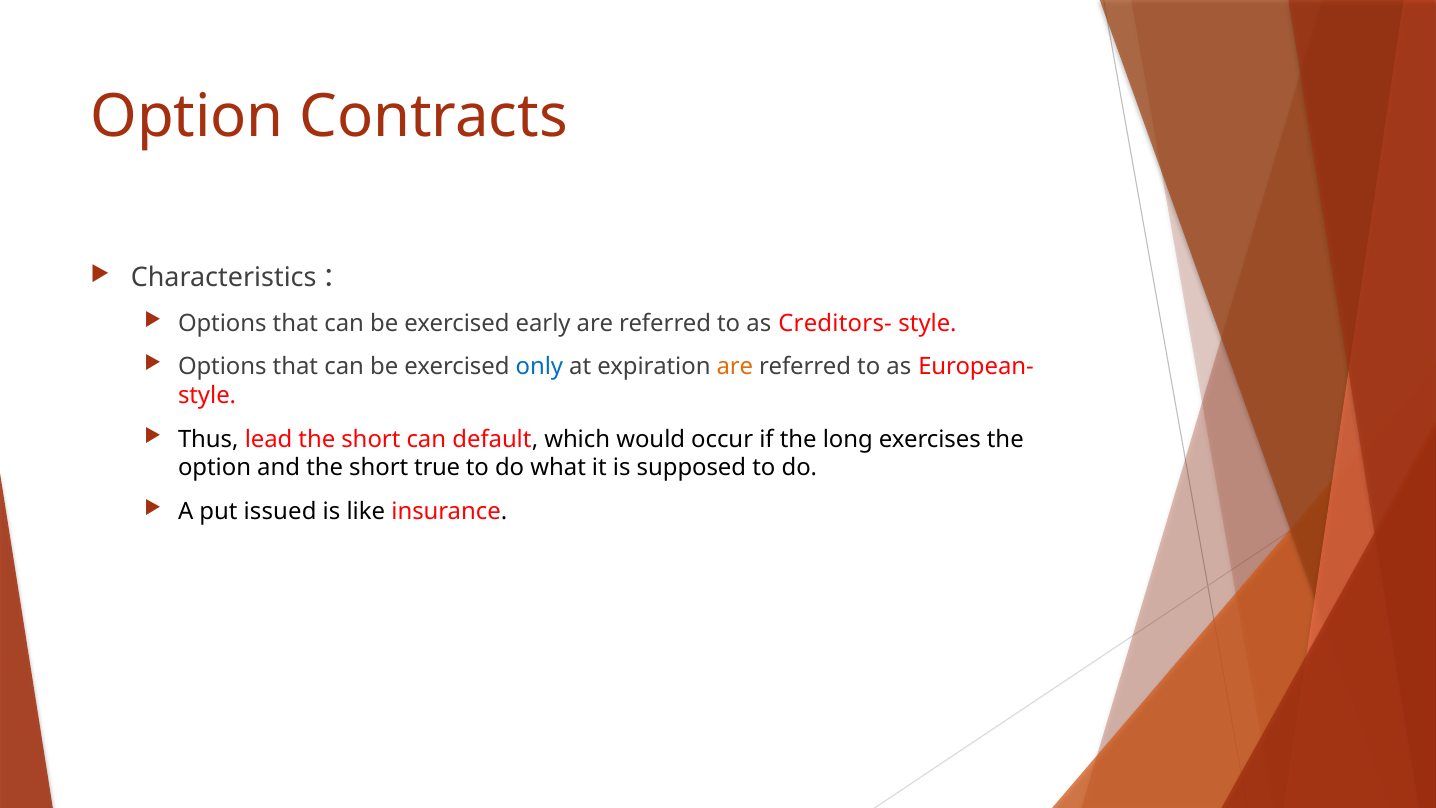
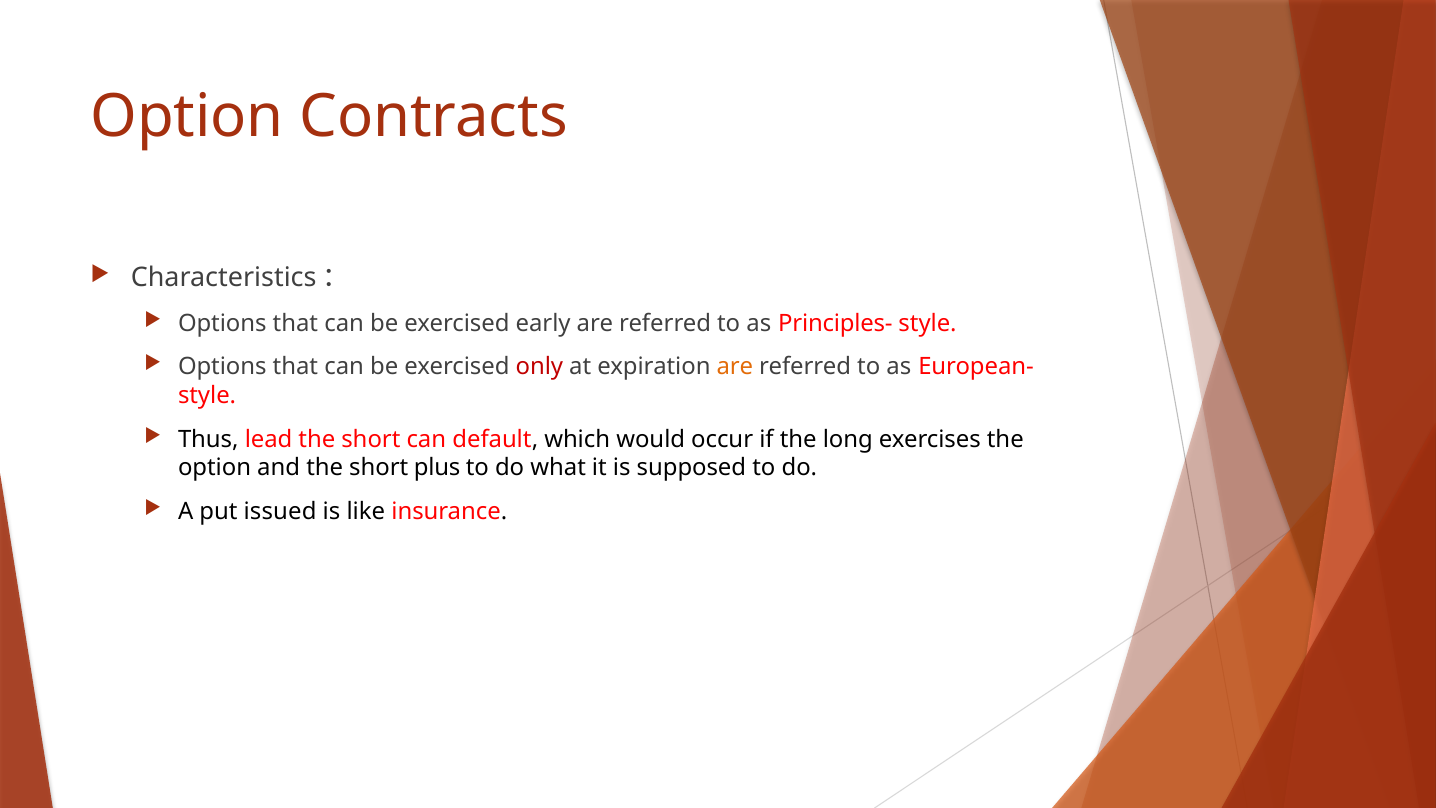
Creditors-: Creditors- -> Principles-
only colour: blue -> red
true: true -> plus
